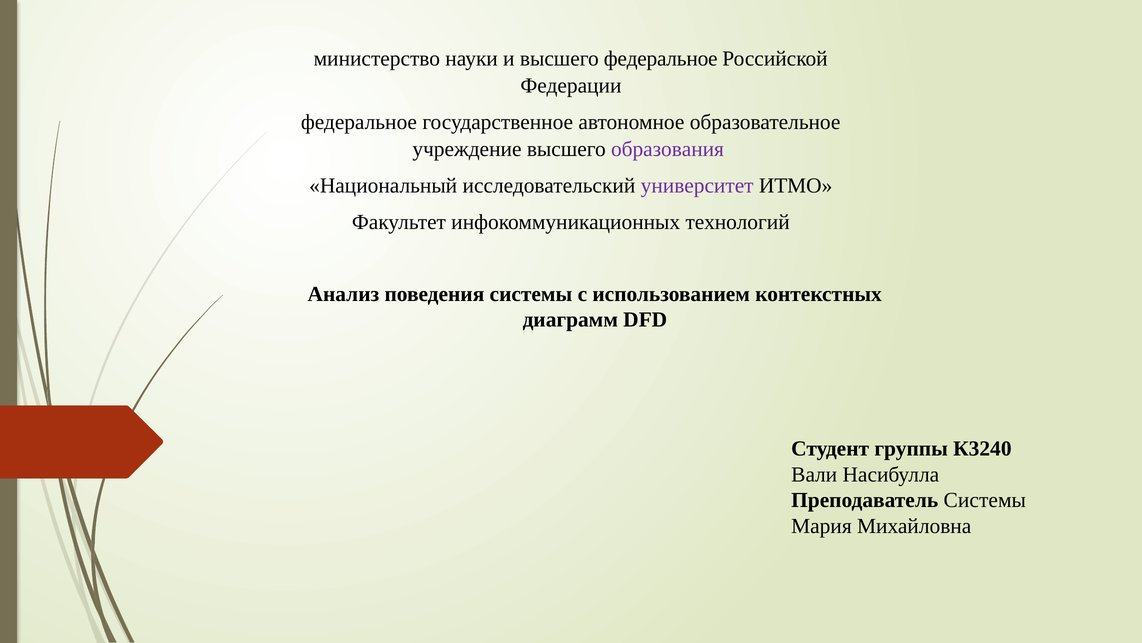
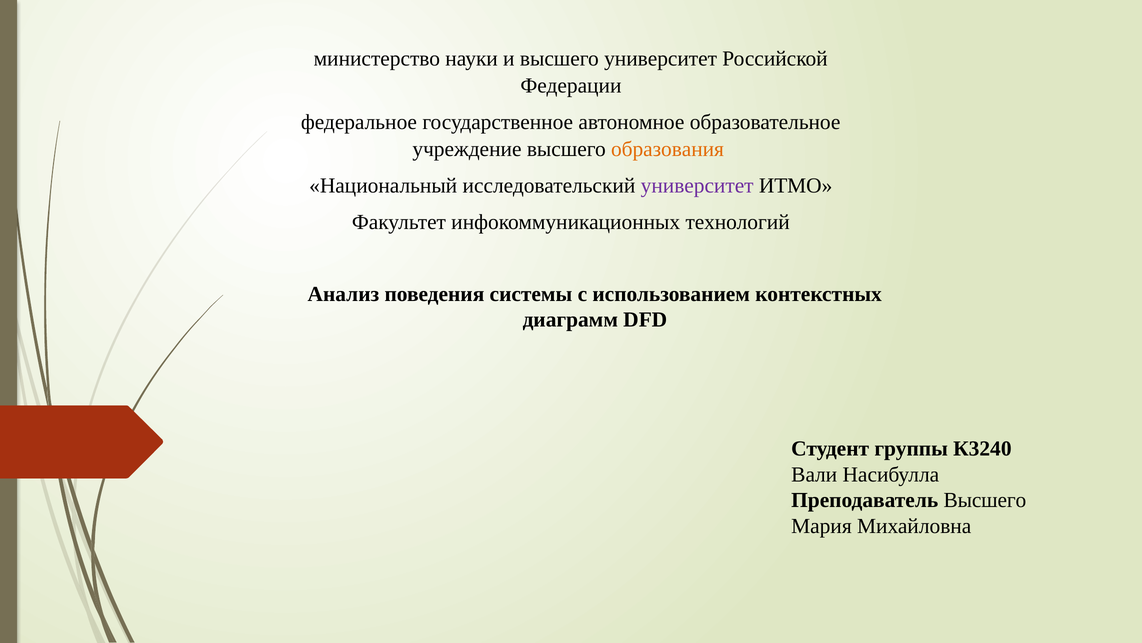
высшего федеральное: федеральное -> университет
образования colour: purple -> orange
Преподаватель Системы: Системы -> Высшего
